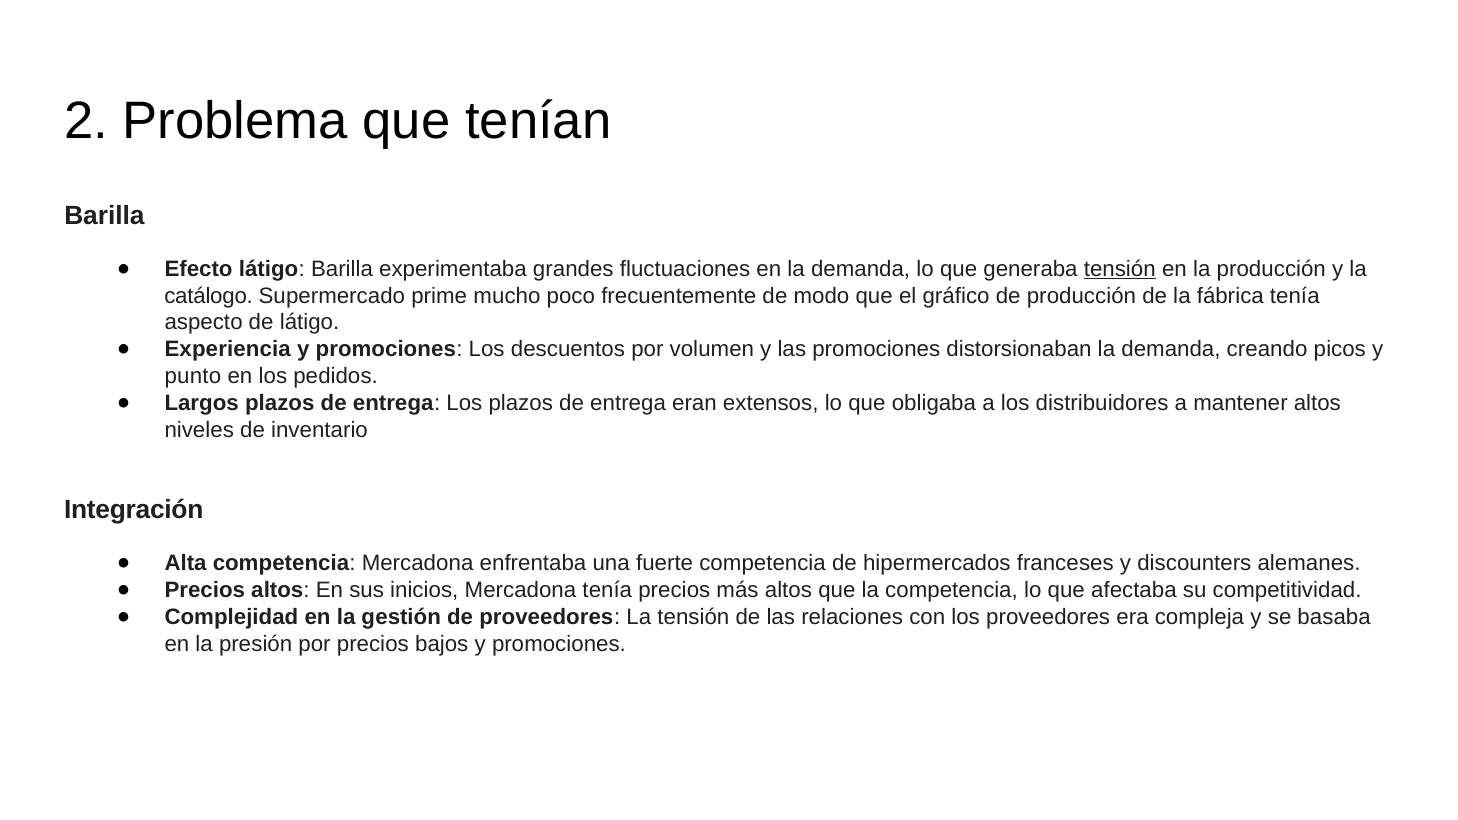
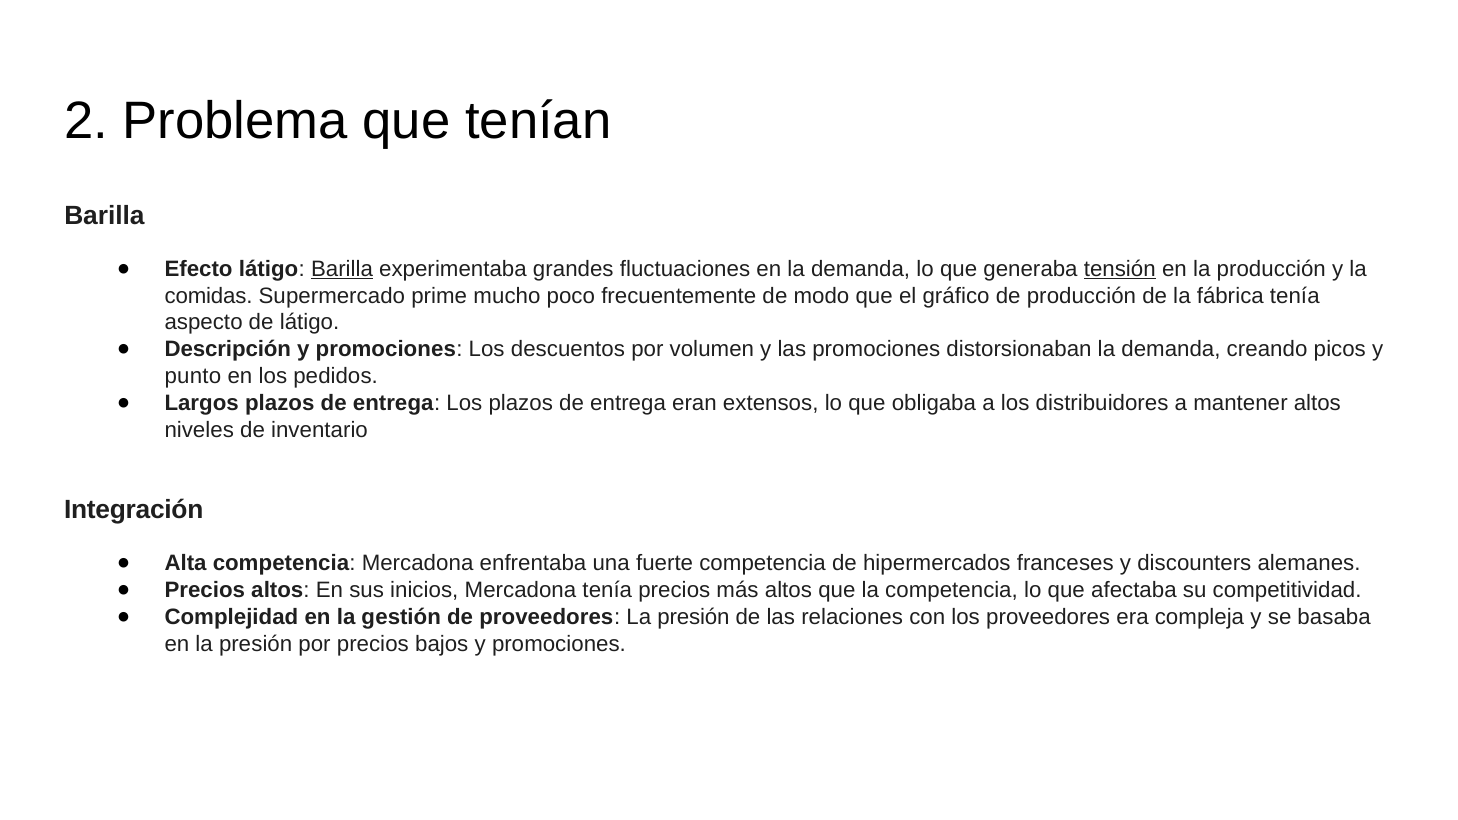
Barilla at (342, 269) underline: none -> present
catálogo: catálogo -> comidas
Experiencia: Experiencia -> Descripción
proveedores La tensión: tensión -> presión
